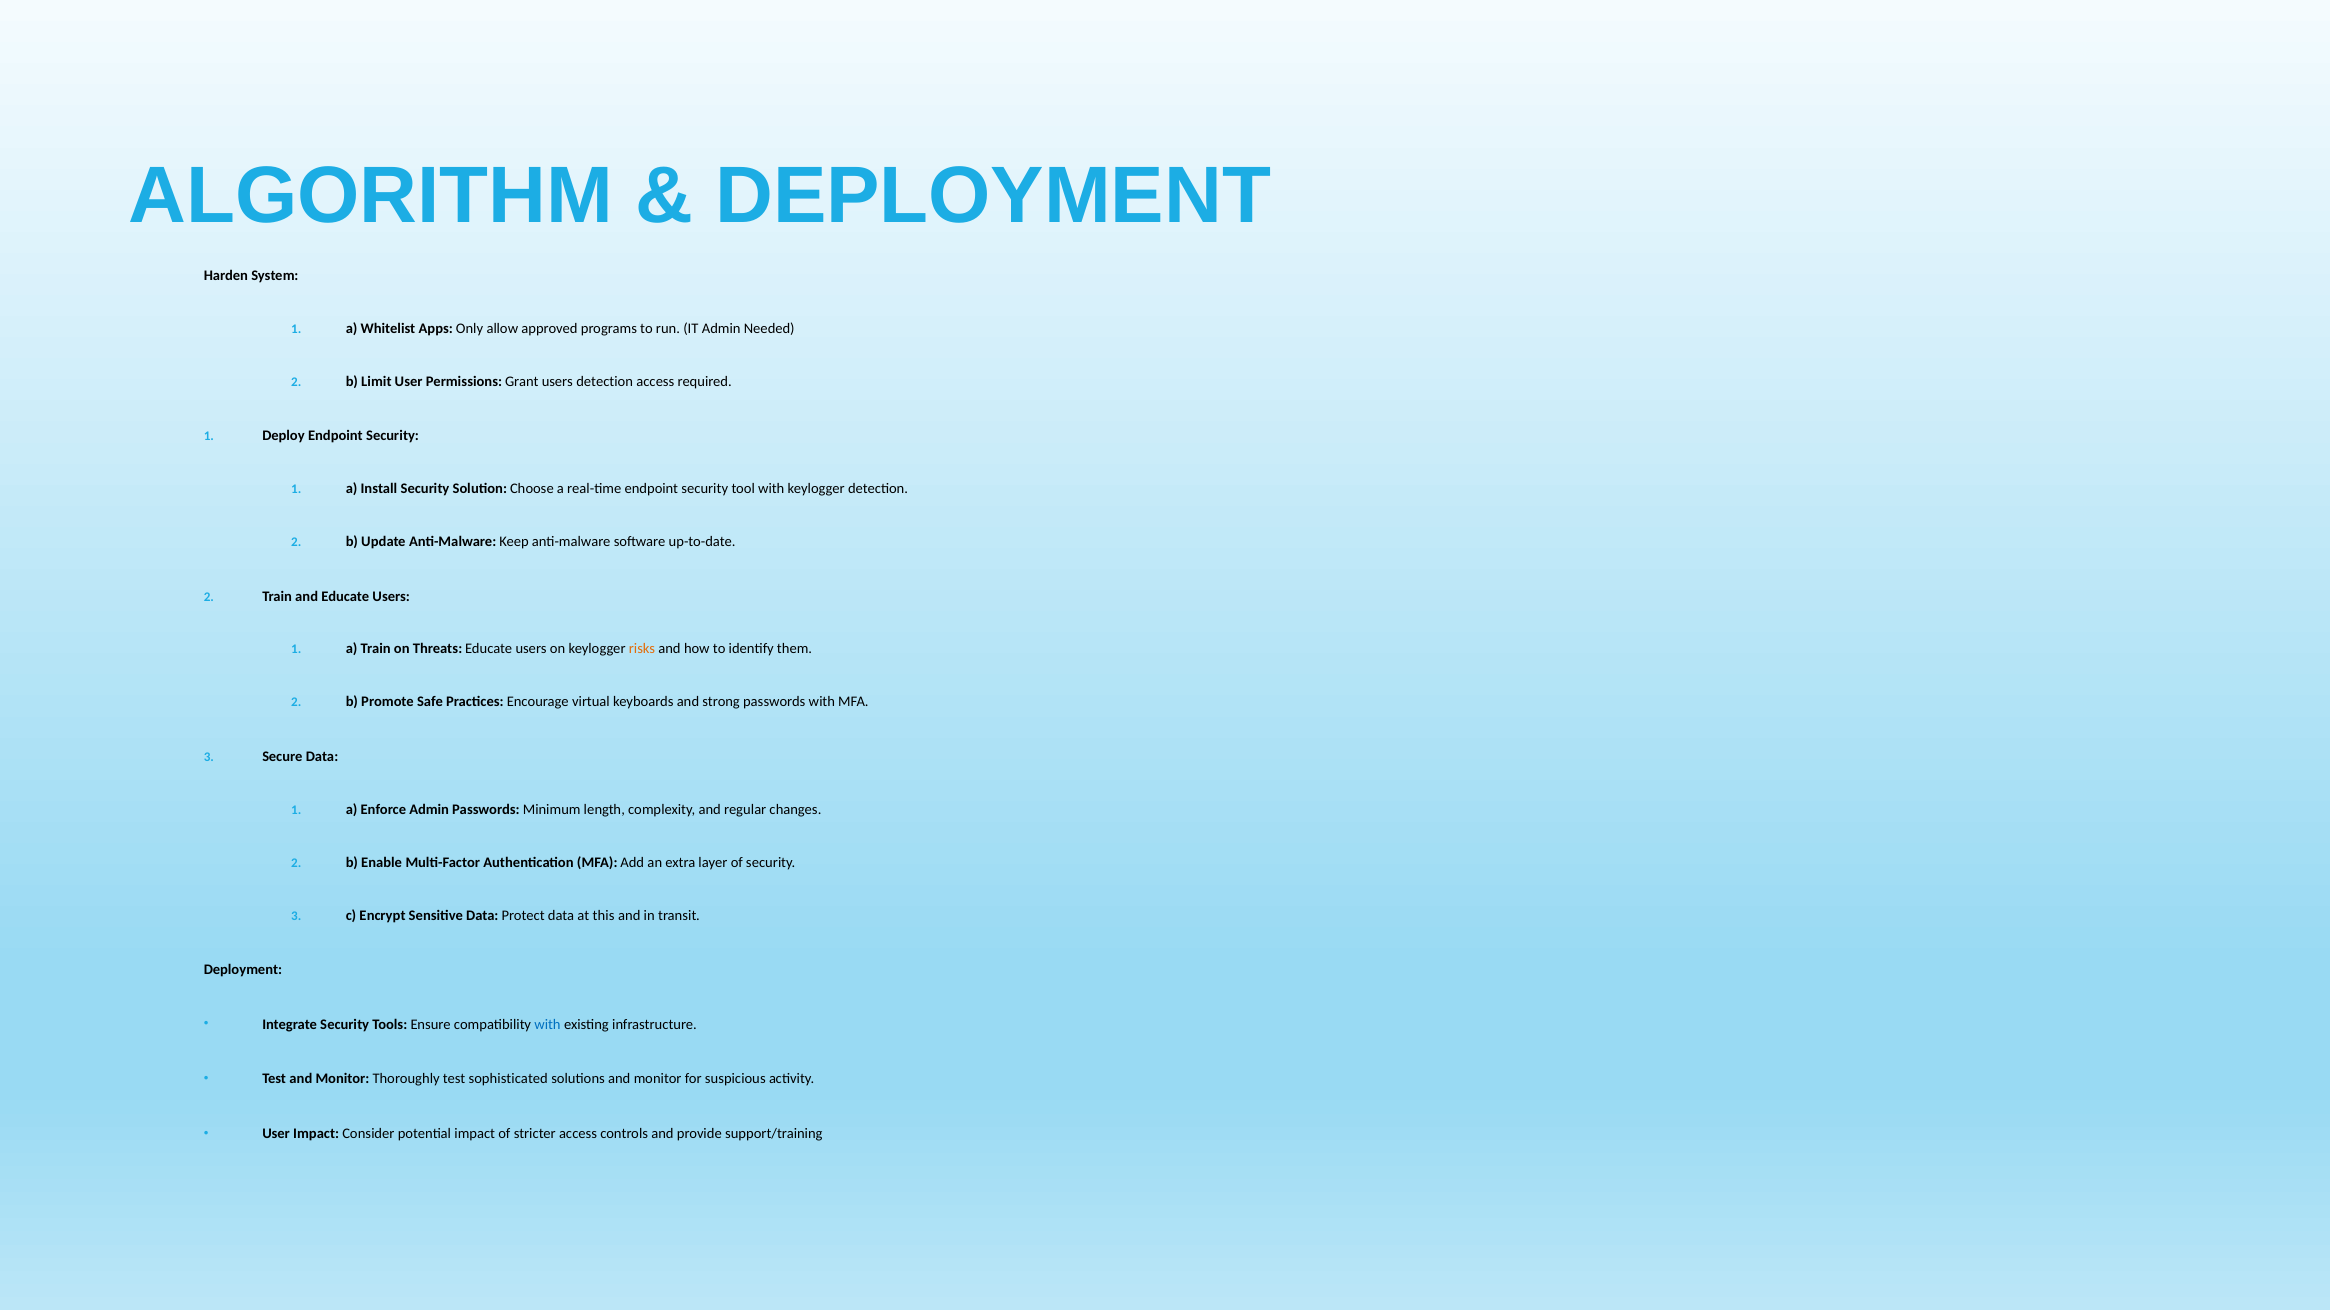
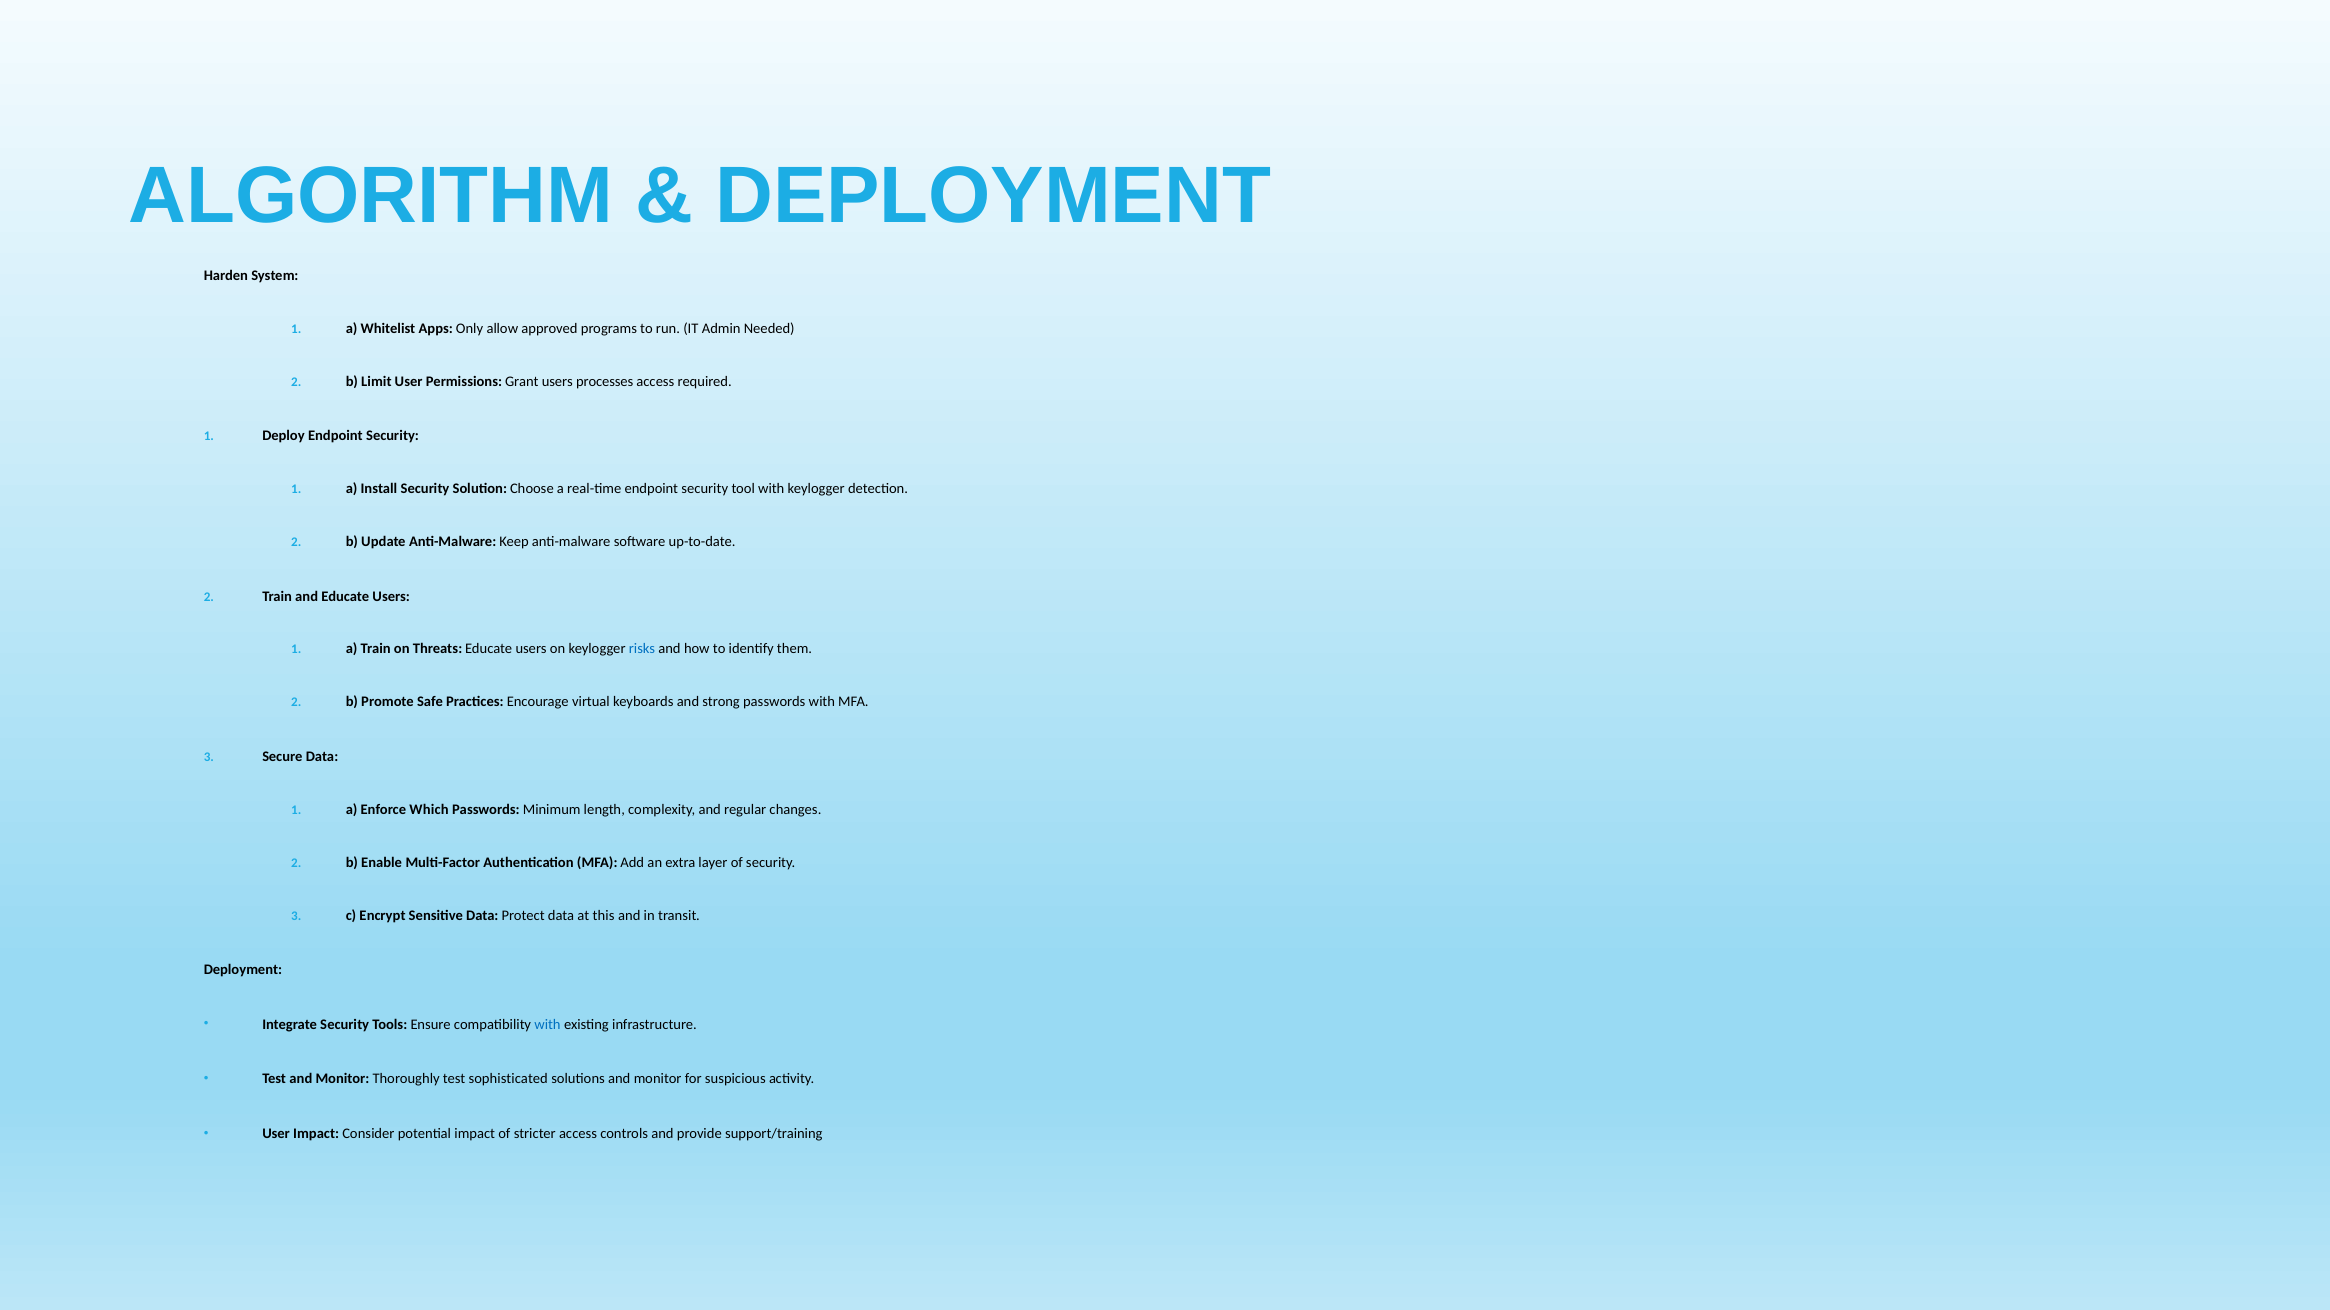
users detection: detection -> processes
risks colour: orange -> blue
Enforce Admin: Admin -> Which
